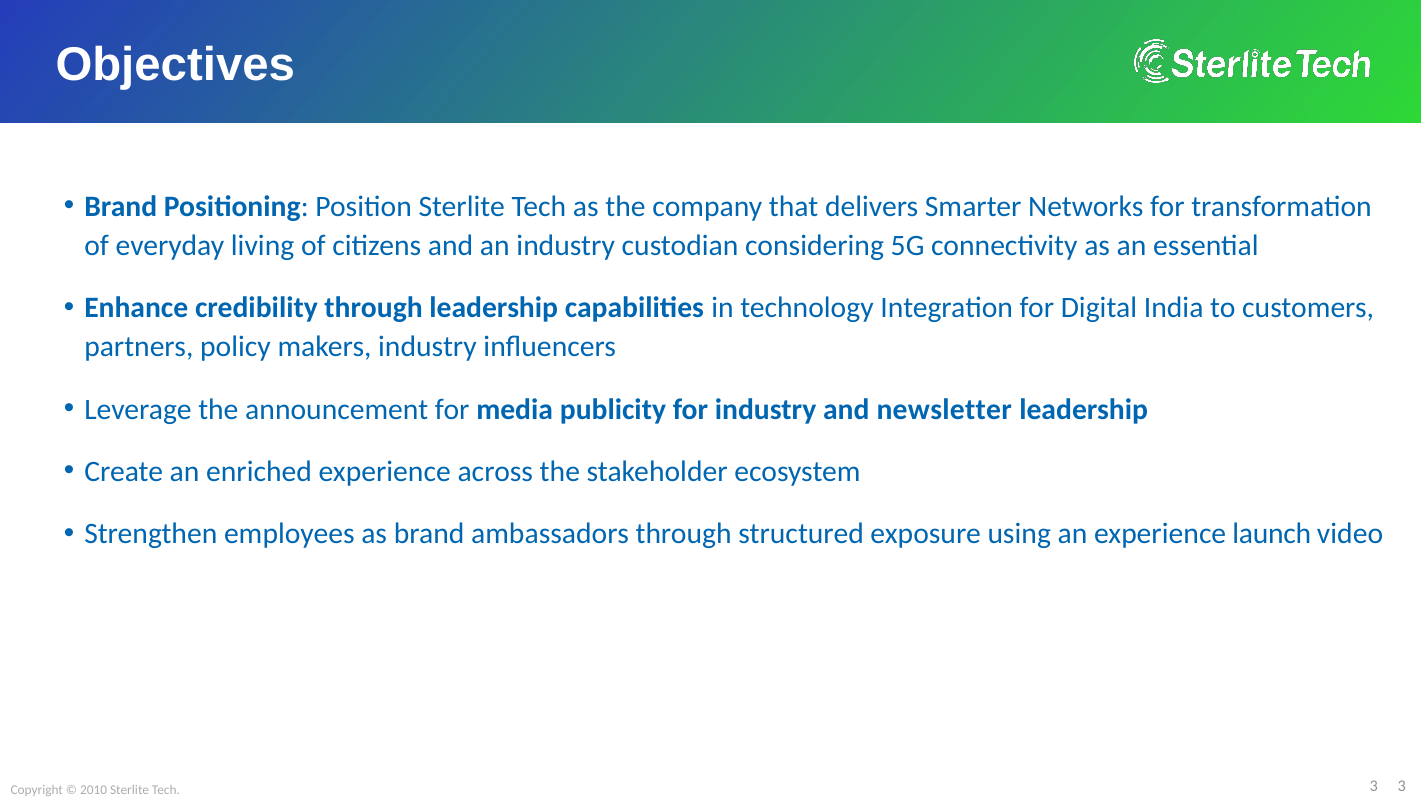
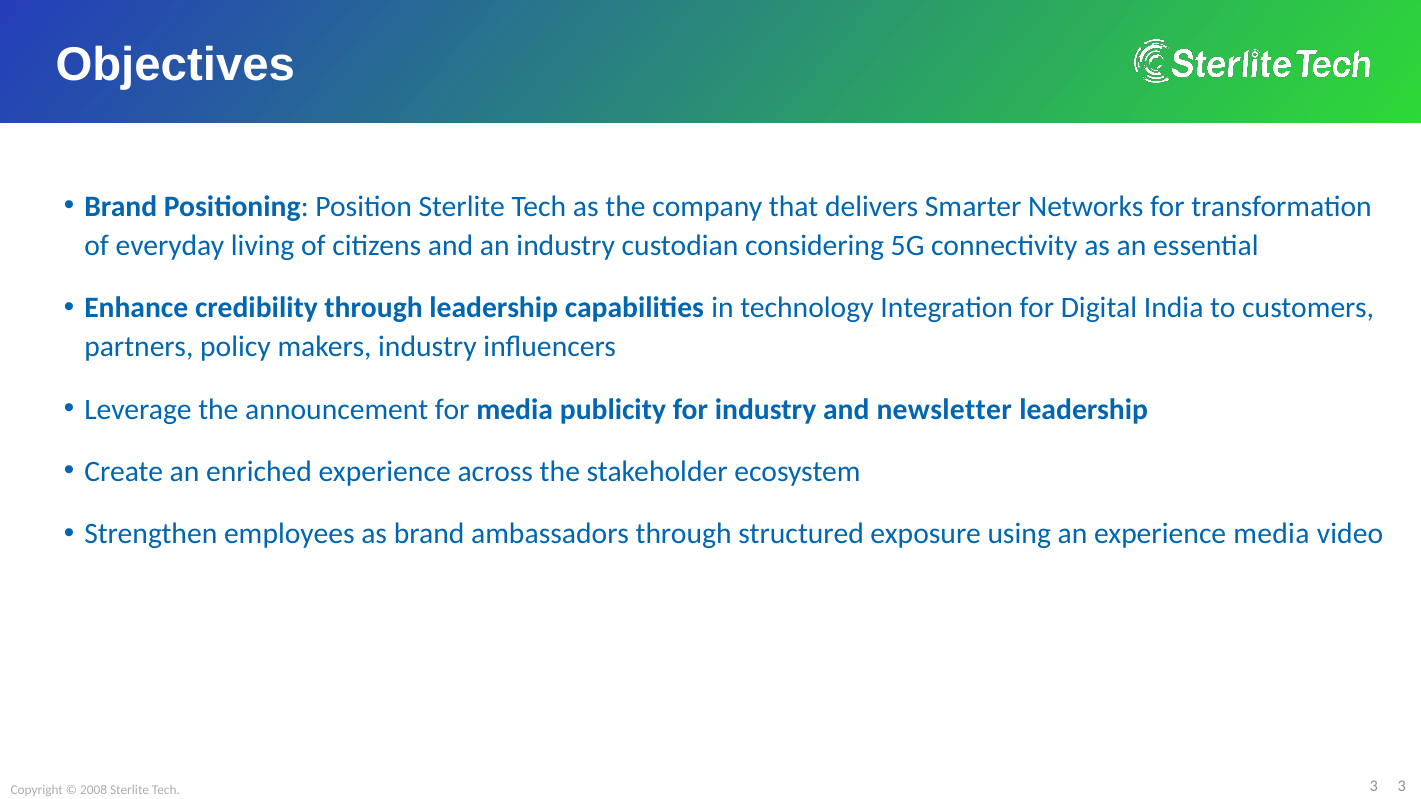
experience launch: launch -> media
2010: 2010 -> 2008
